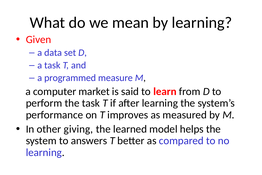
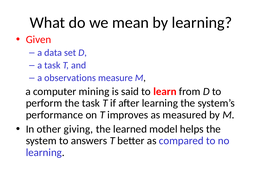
programmed: programmed -> observations
market: market -> mining
